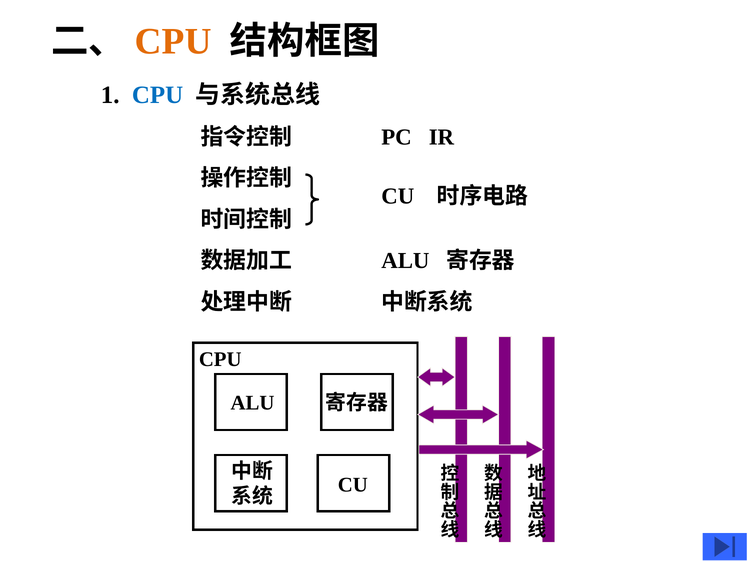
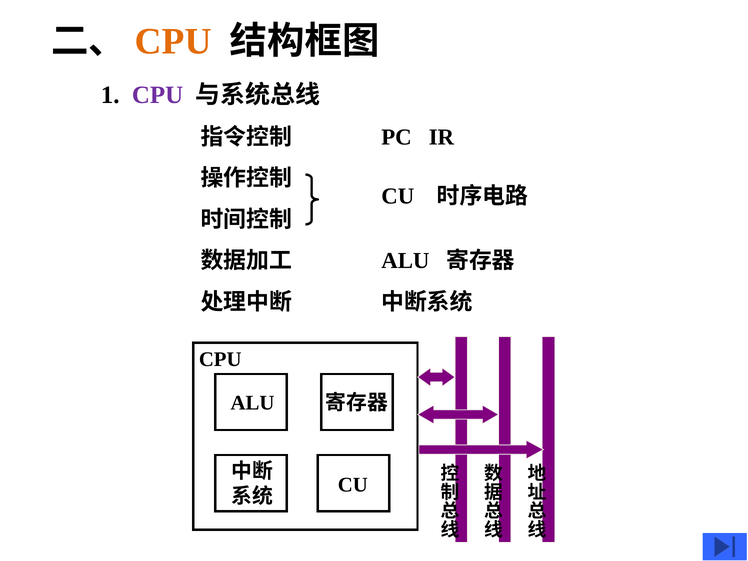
CPU at (158, 95) colour: blue -> purple
